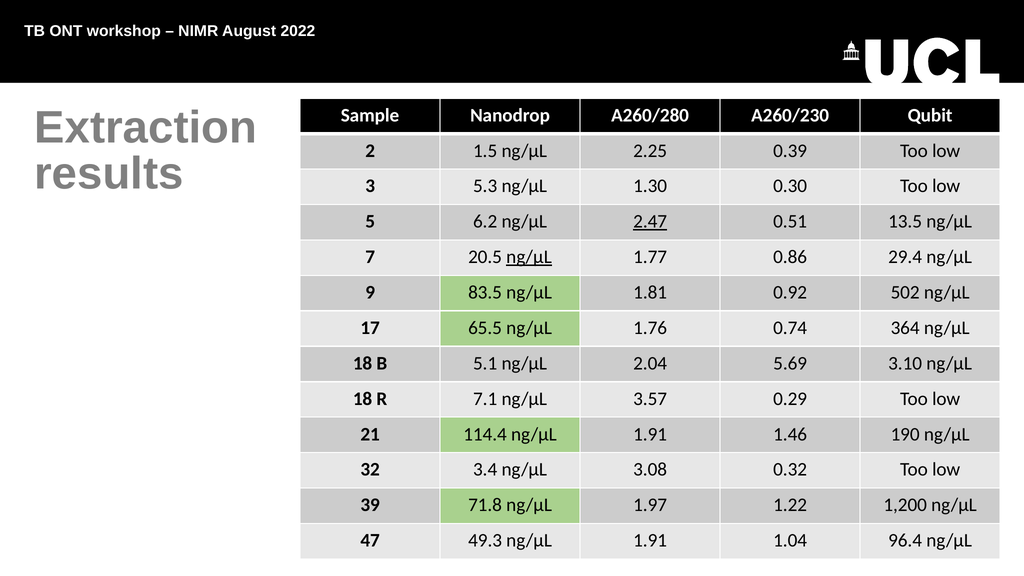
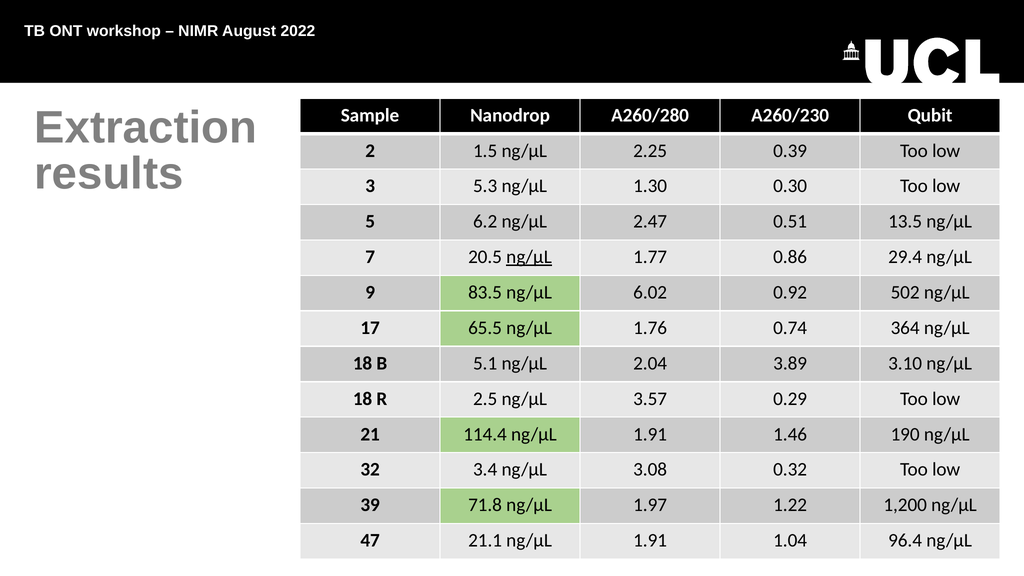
2.47 underline: present -> none
1.81: 1.81 -> 6.02
5.69: 5.69 -> 3.89
7.1: 7.1 -> 2.5
49.3: 49.3 -> 21.1
